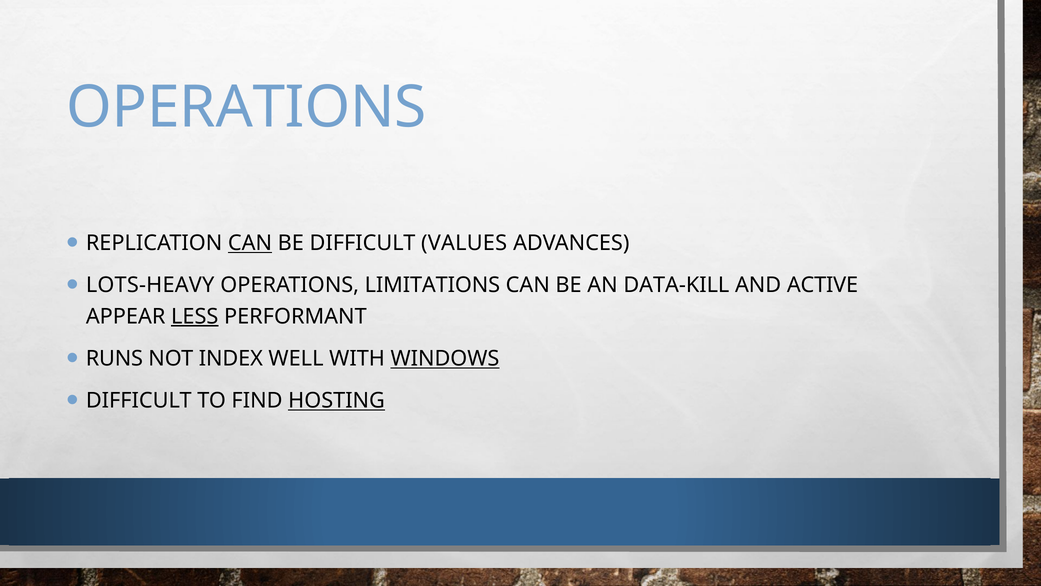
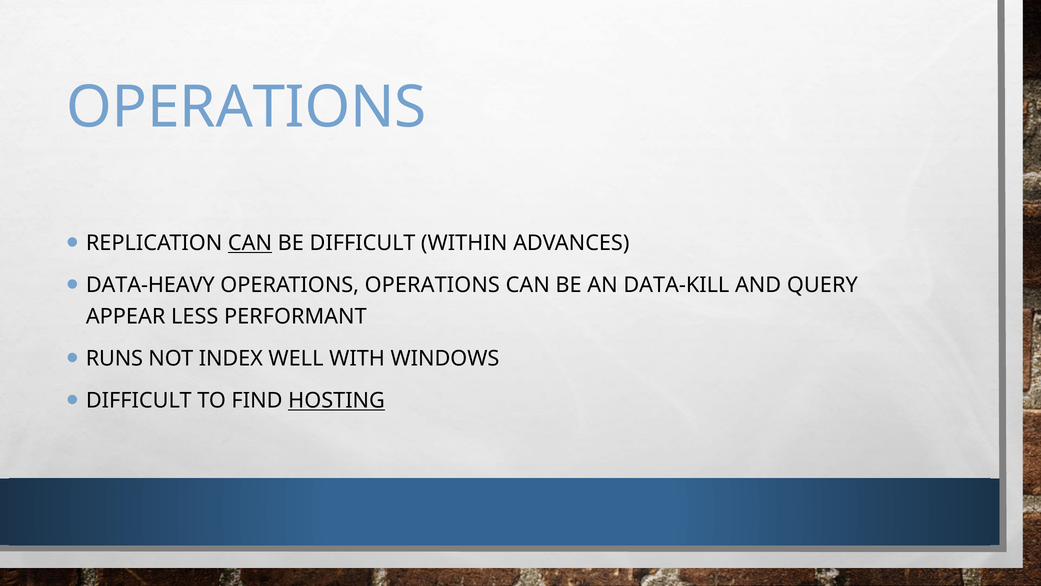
VALUES: VALUES -> WITHIN
LOTS-HEAVY: LOTS-HEAVY -> DATA-HEAVY
OPERATIONS LIMITATIONS: LIMITATIONS -> OPERATIONS
ACTIVE: ACTIVE -> QUERY
LESS underline: present -> none
WINDOWS underline: present -> none
